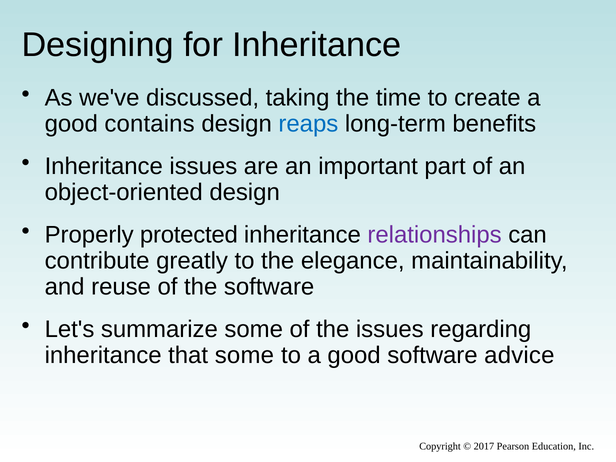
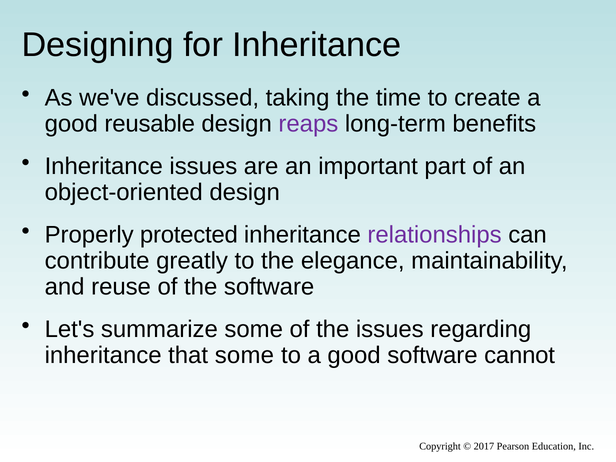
contains: contains -> reusable
reaps colour: blue -> purple
advice: advice -> cannot
